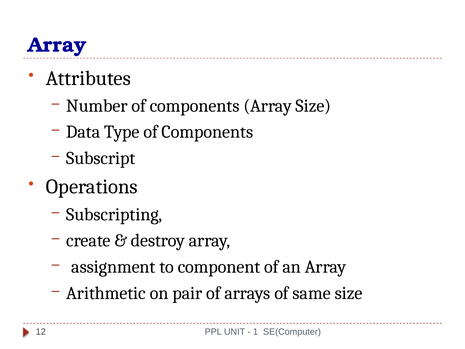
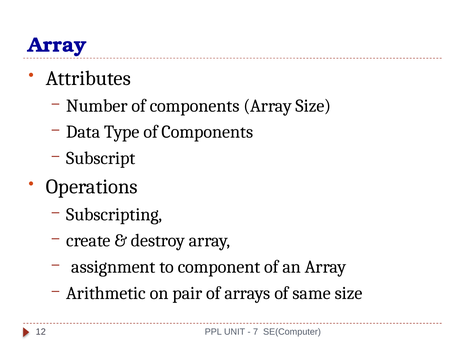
1: 1 -> 7
